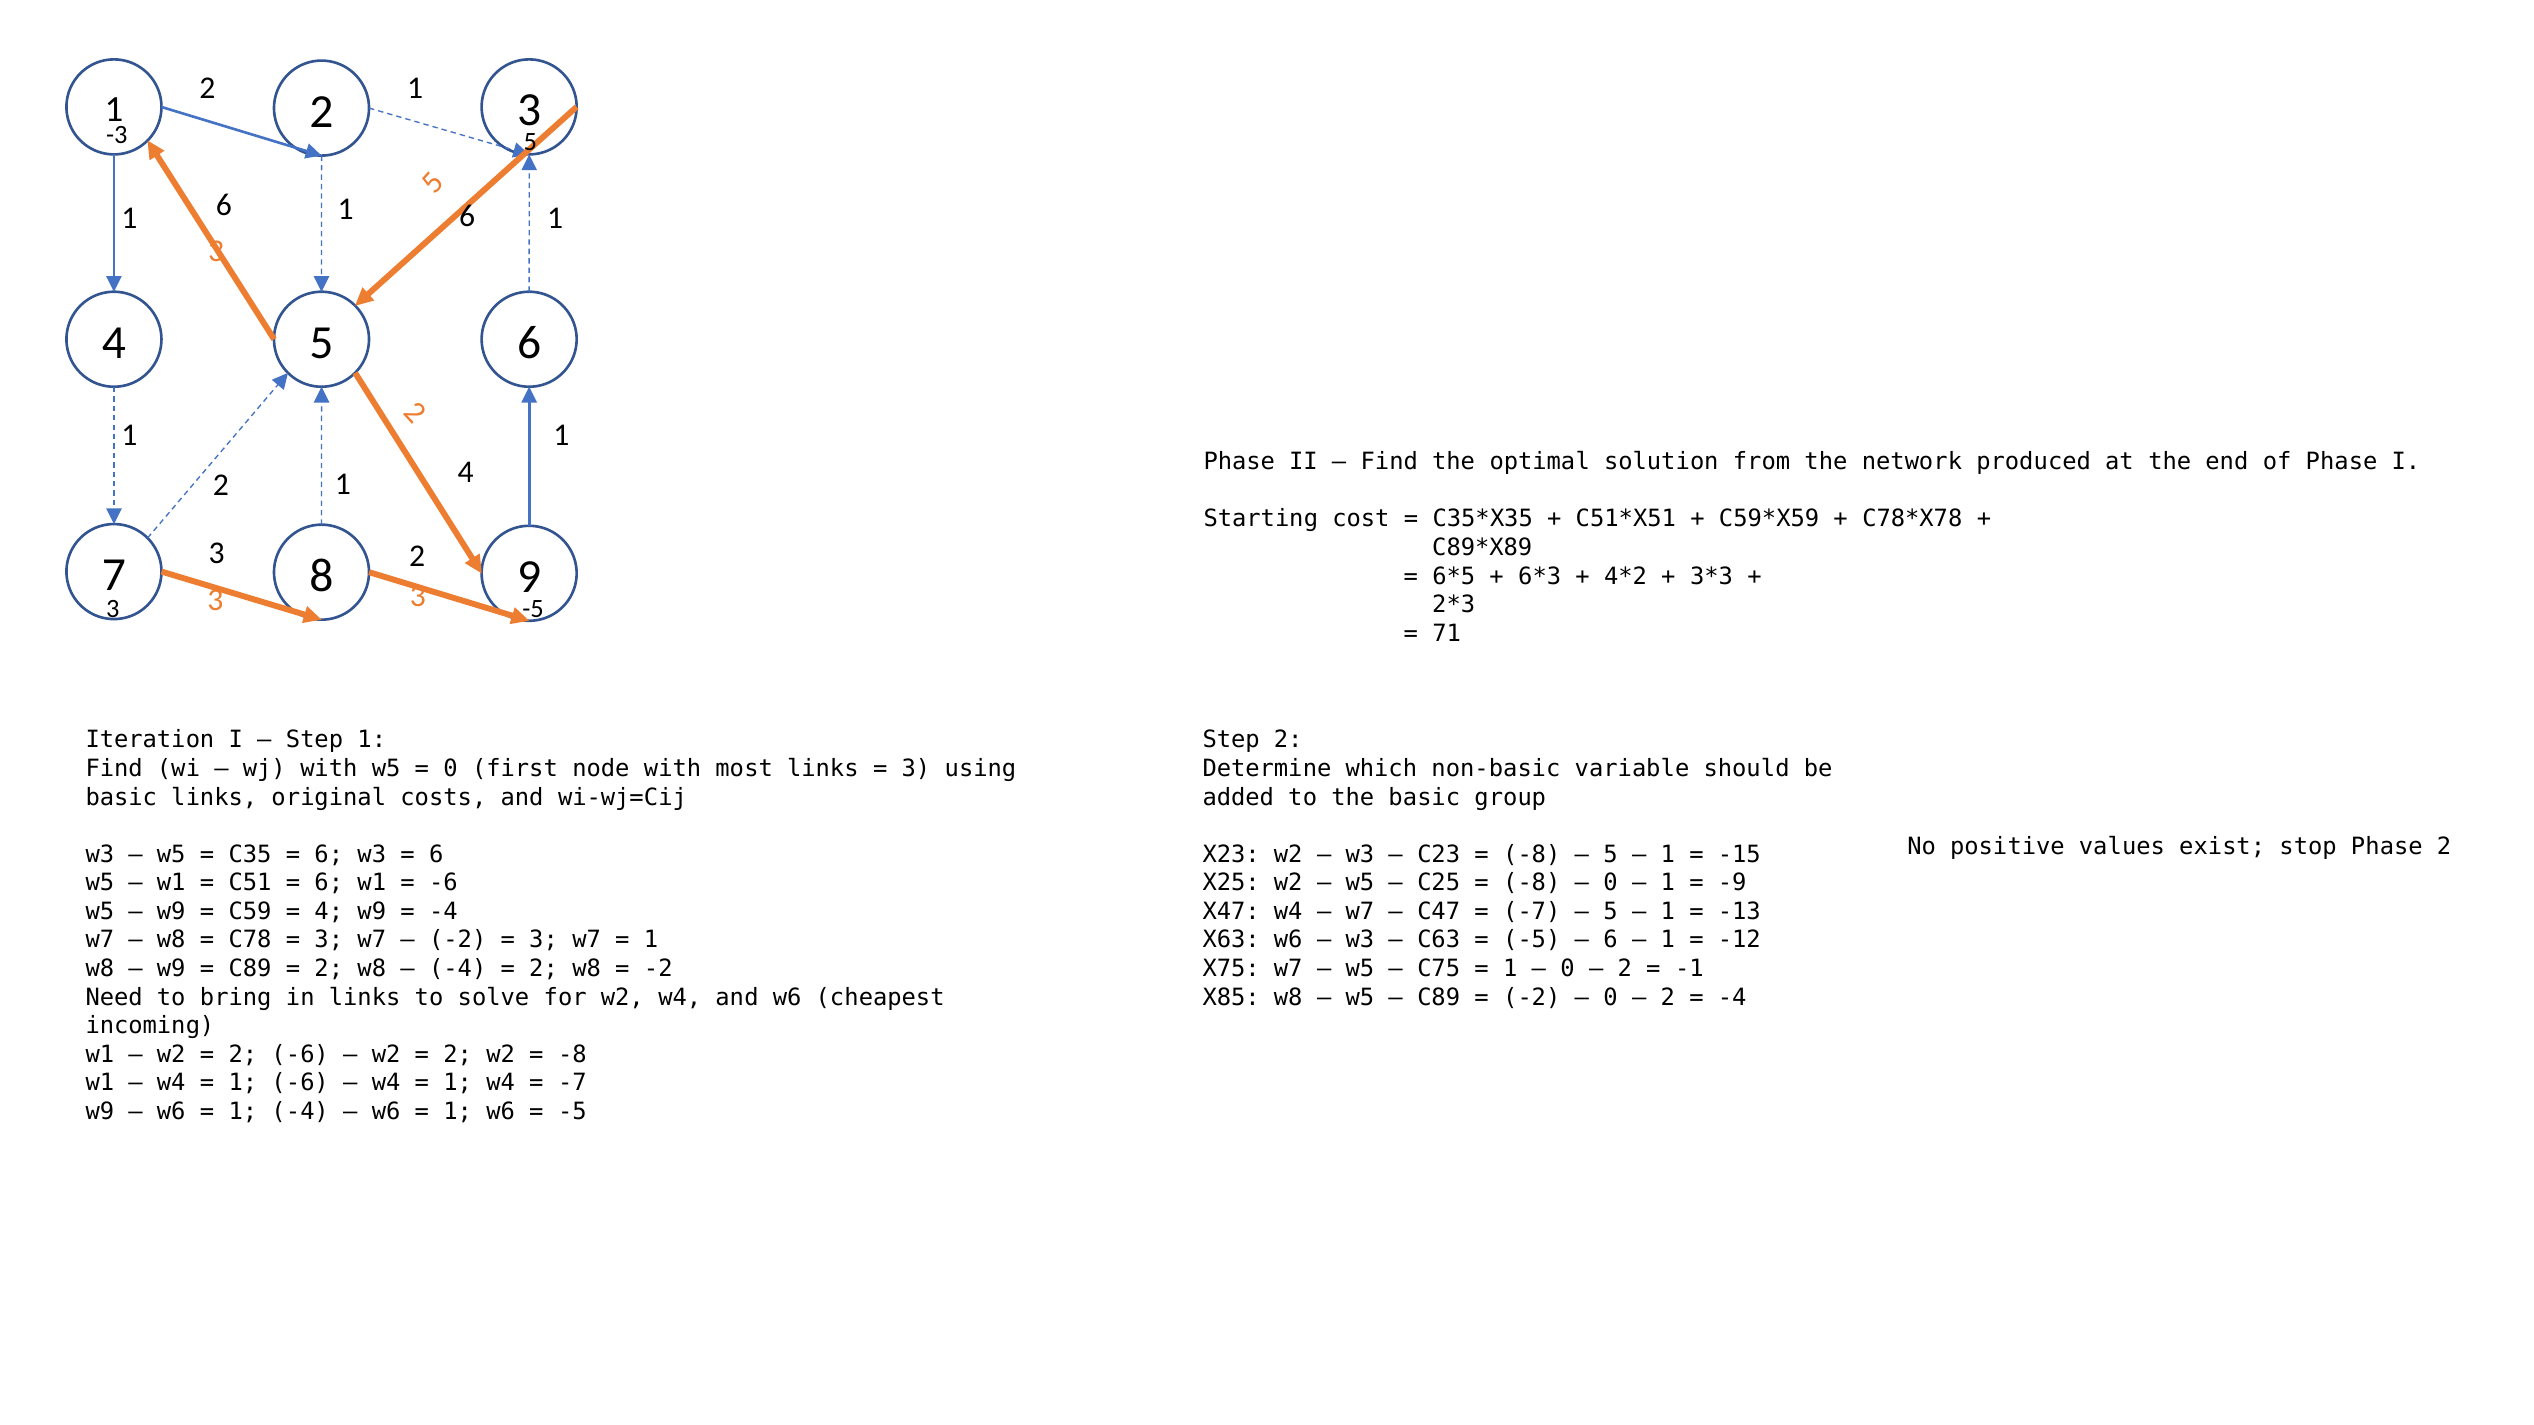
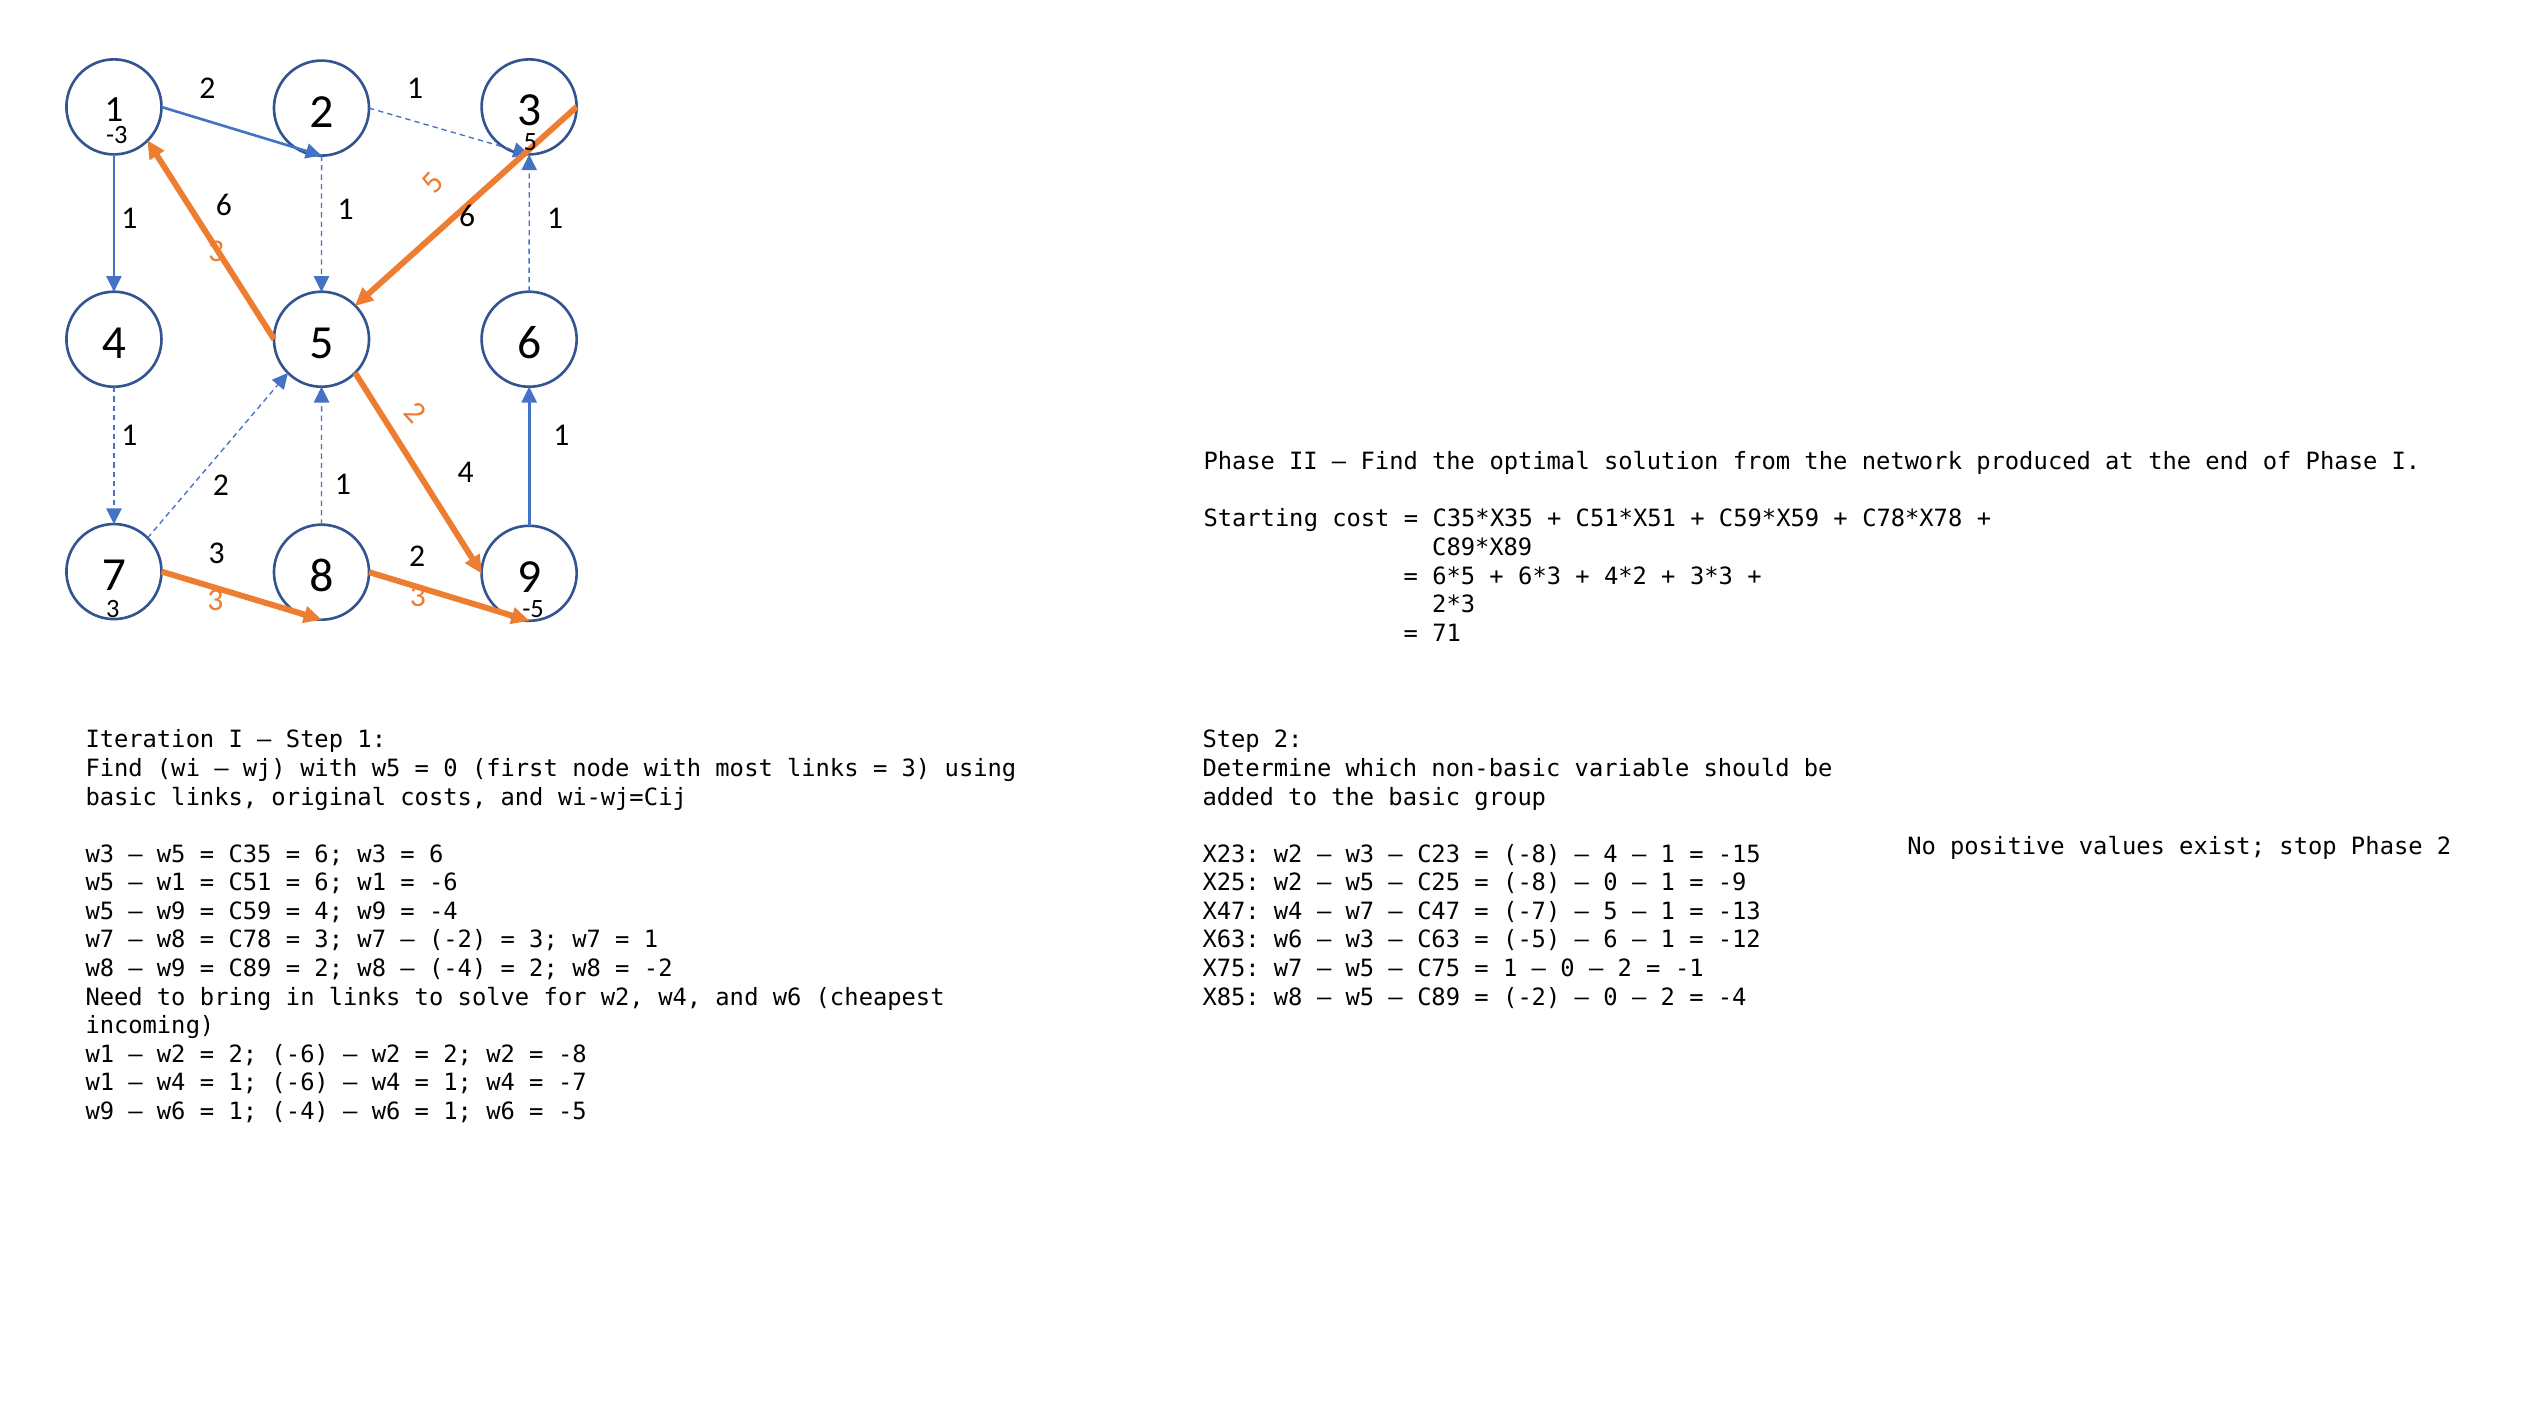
5 at (1611, 855): 5 -> 4
